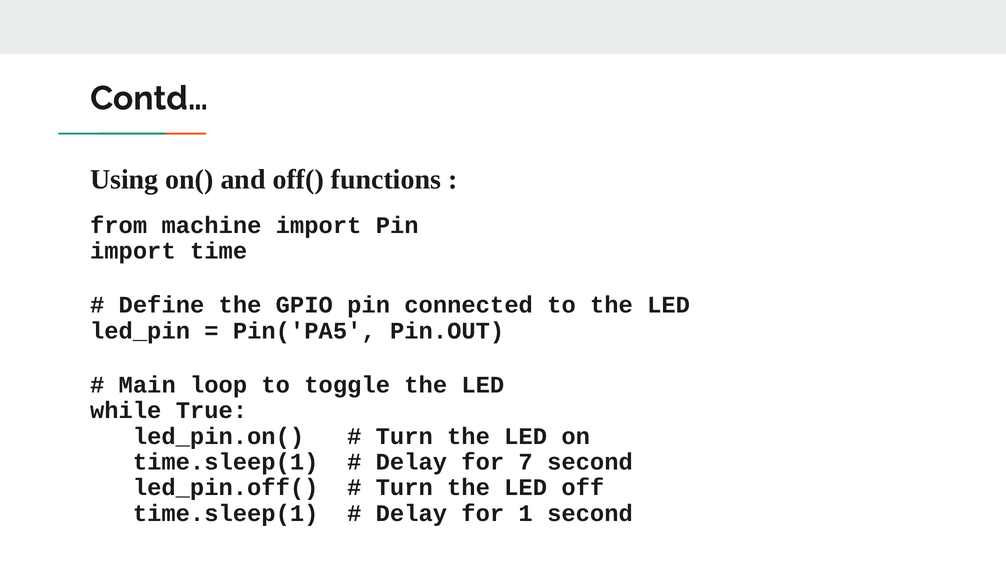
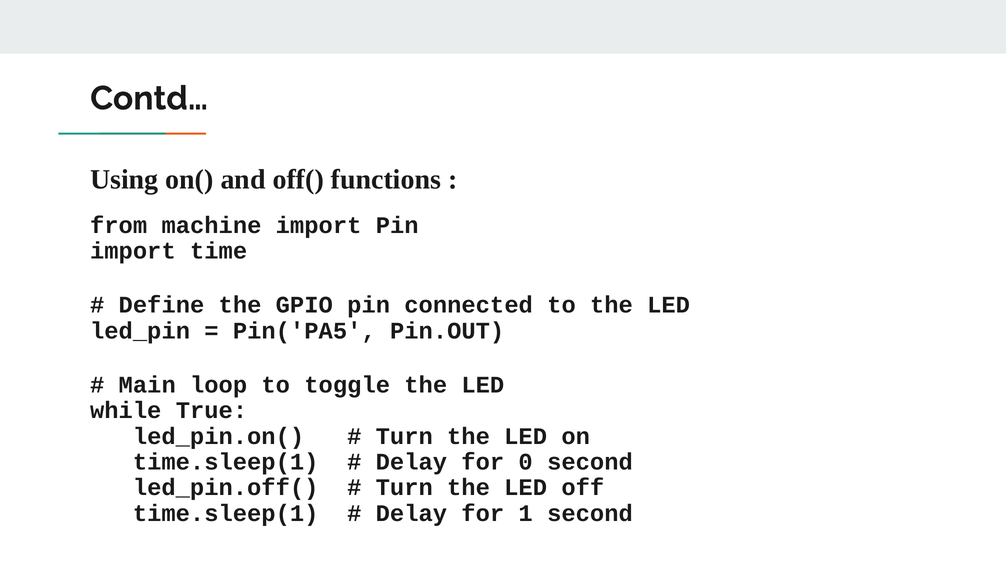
7: 7 -> 0
